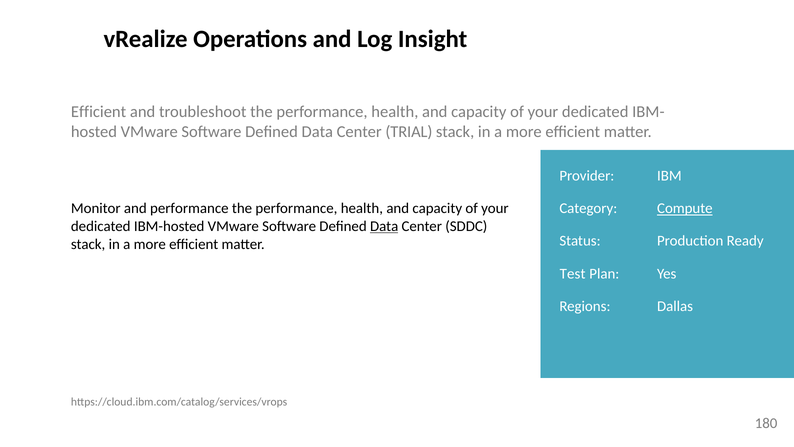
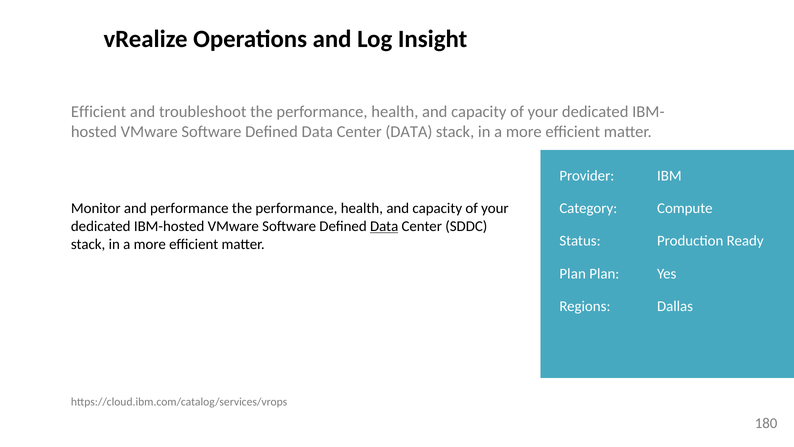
Center TRIAL: TRIAL -> DATA
Compute underline: present -> none
Test at (573, 273): Test -> Plan
